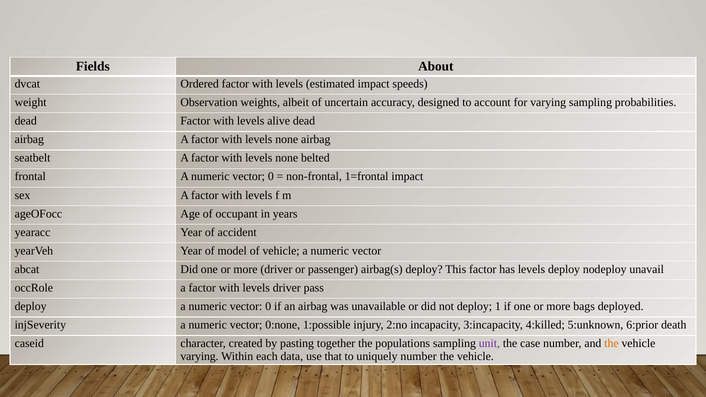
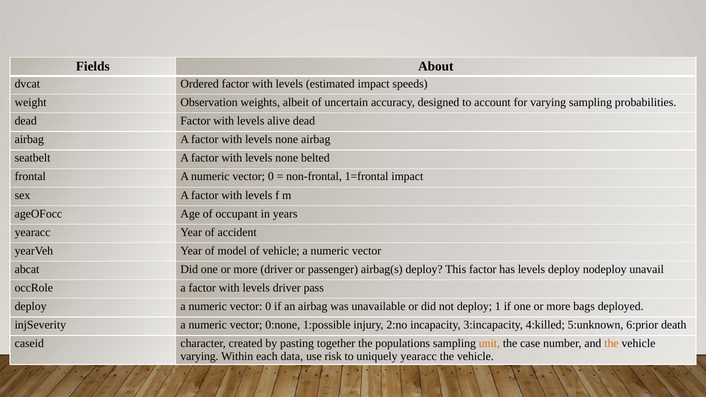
unit colour: purple -> orange
that: that -> risk
uniquely number: number -> yearacc
